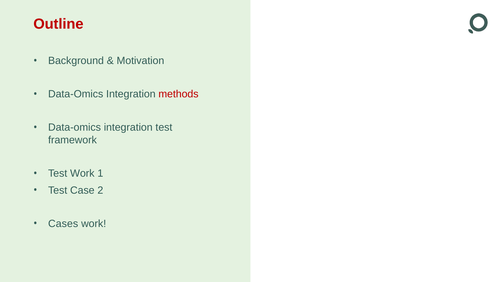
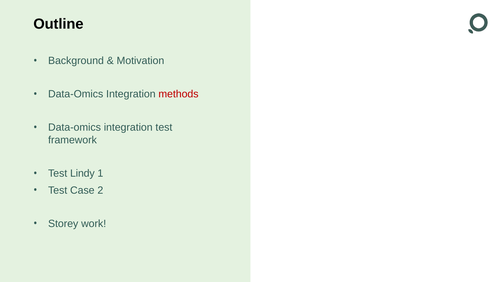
Outline colour: red -> black
Test Work: Work -> Lindy
Cases: Cases -> Storey
